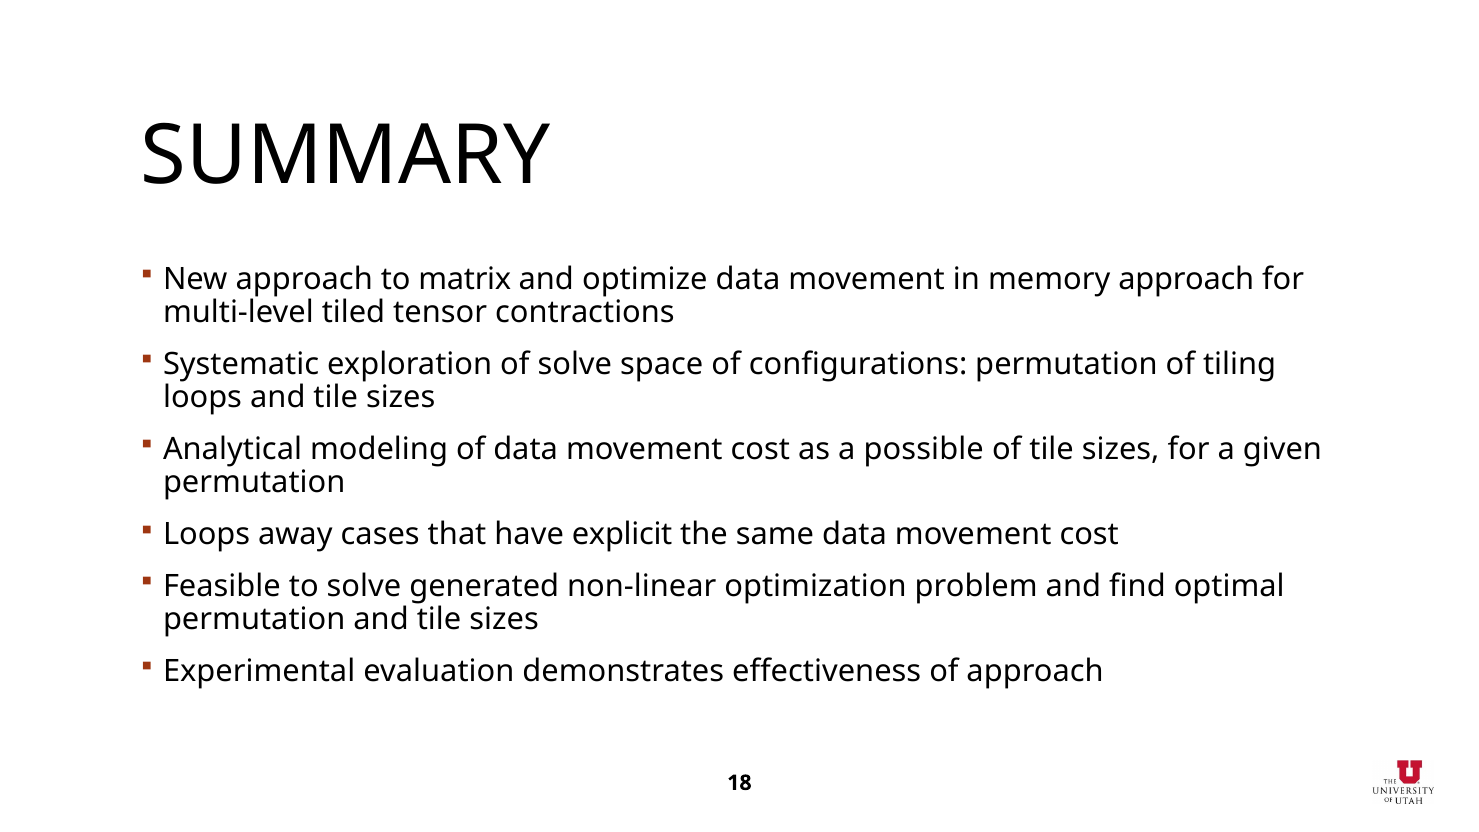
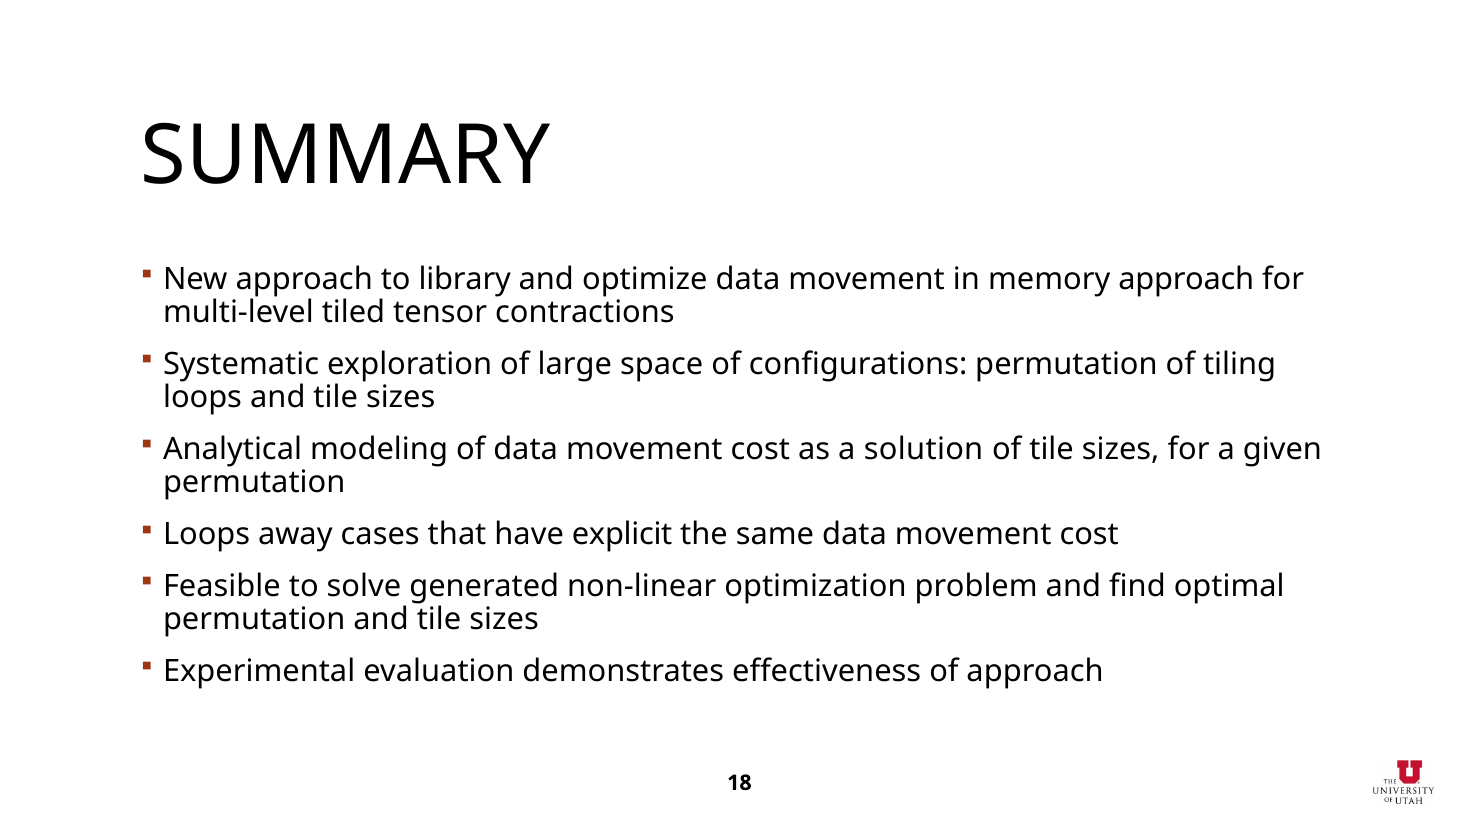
matrix: matrix -> library
of solve: solve -> large
possible: possible -> solution
